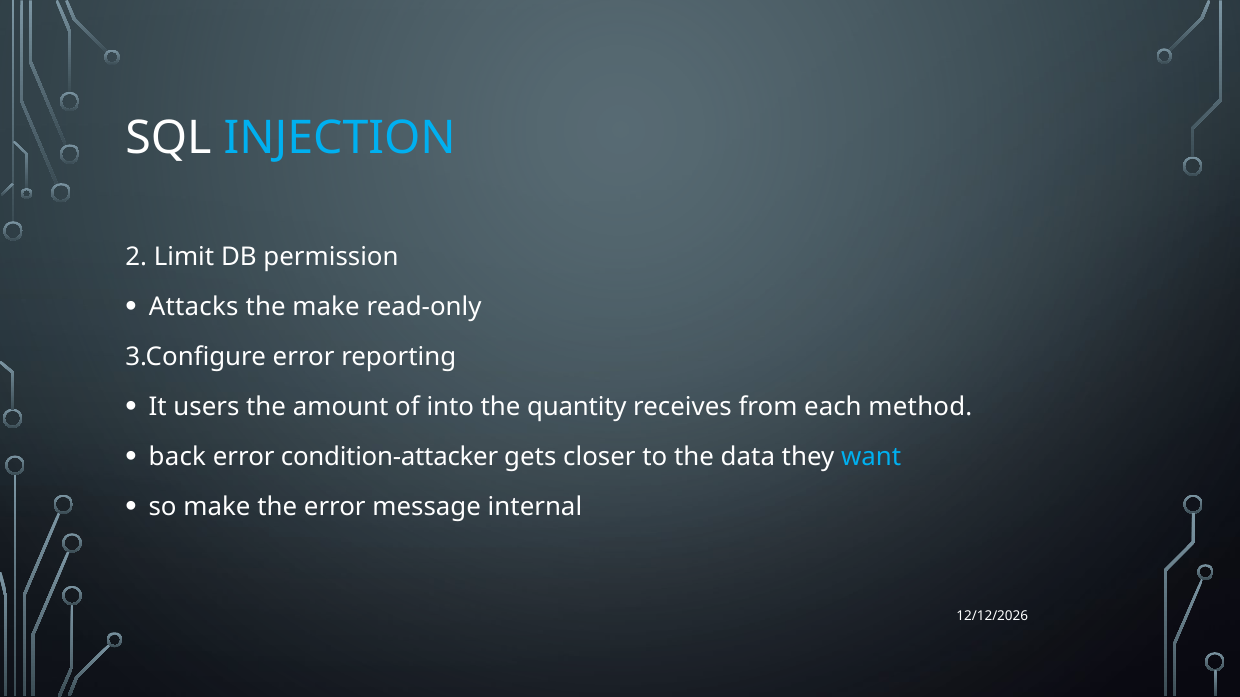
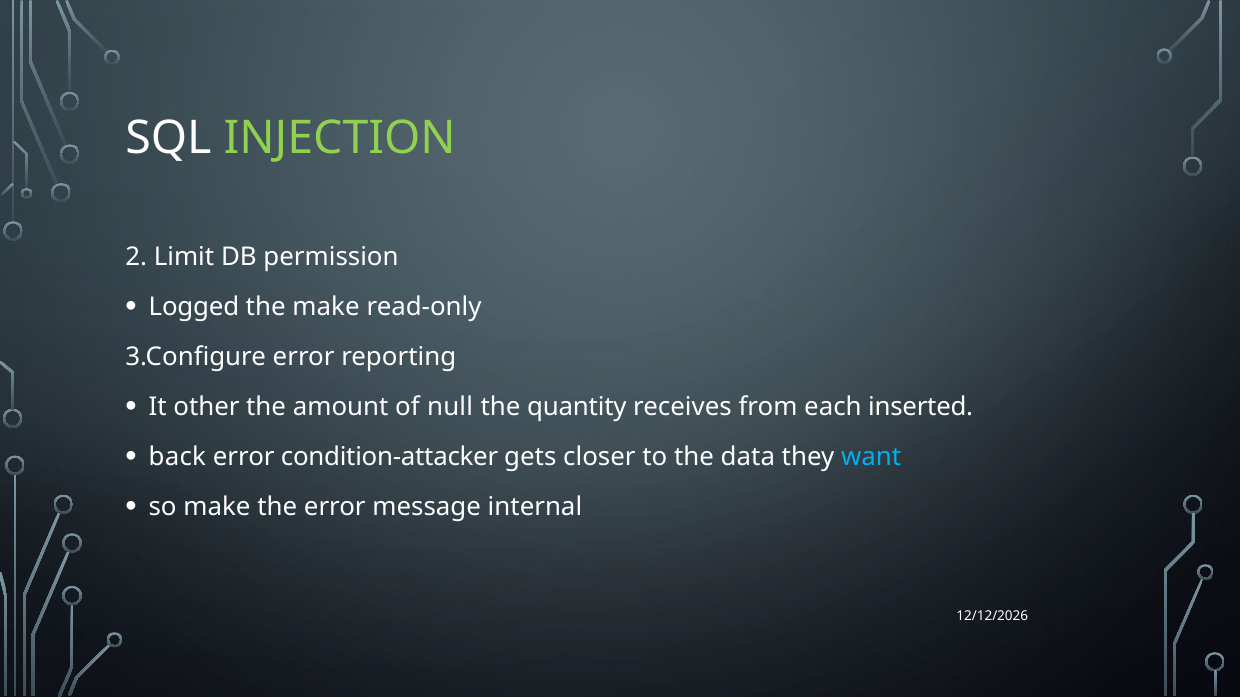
INJECTION colour: light blue -> light green
Attacks: Attacks -> Logged
users: users -> other
into: into -> null
method: method -> inserted
